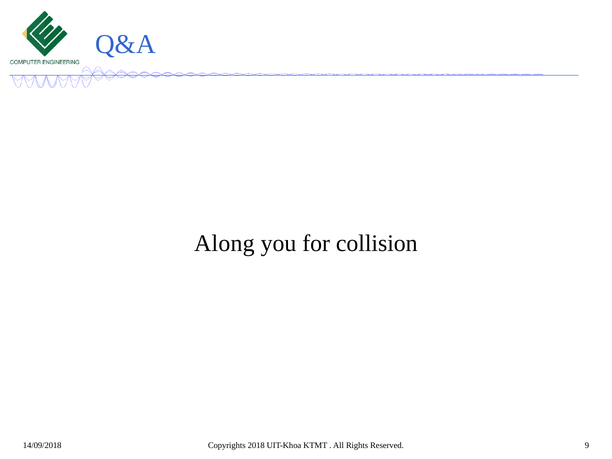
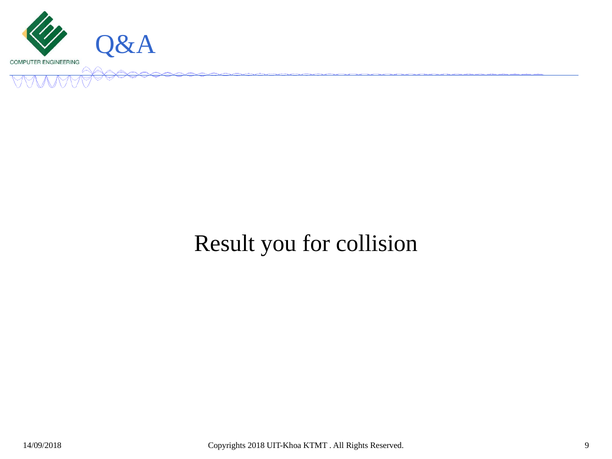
Along: Along -> Result
